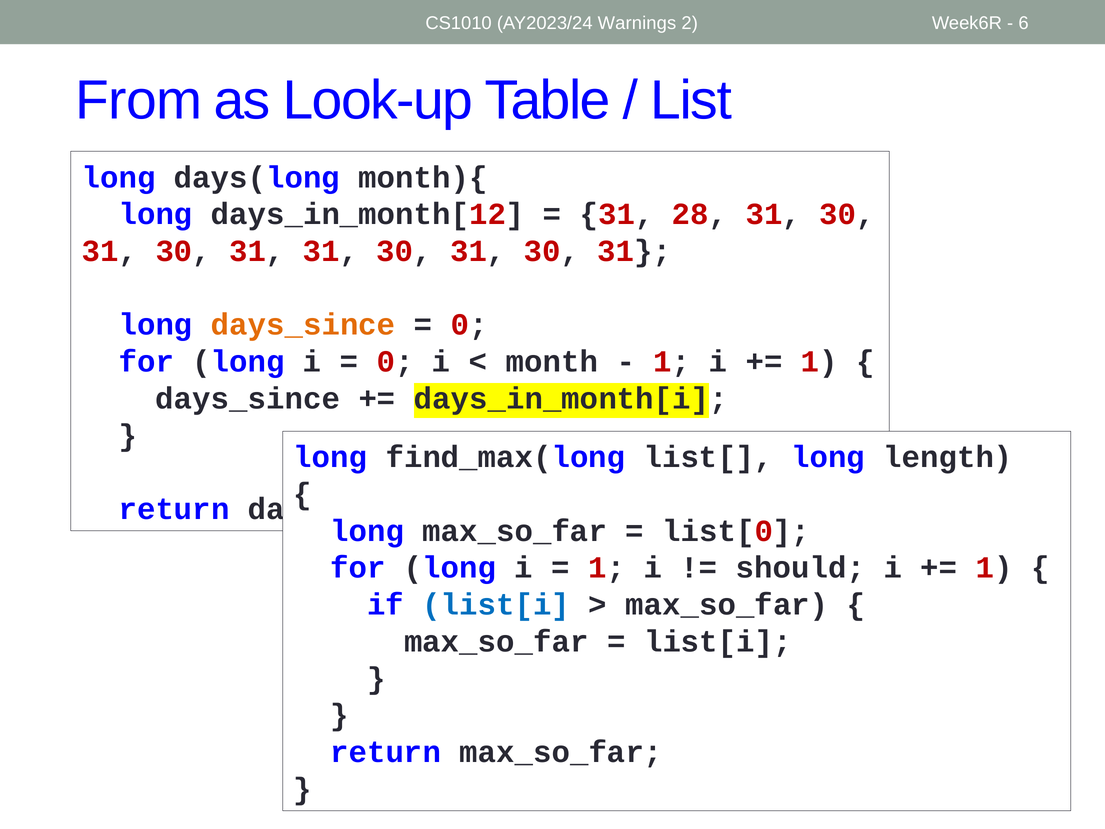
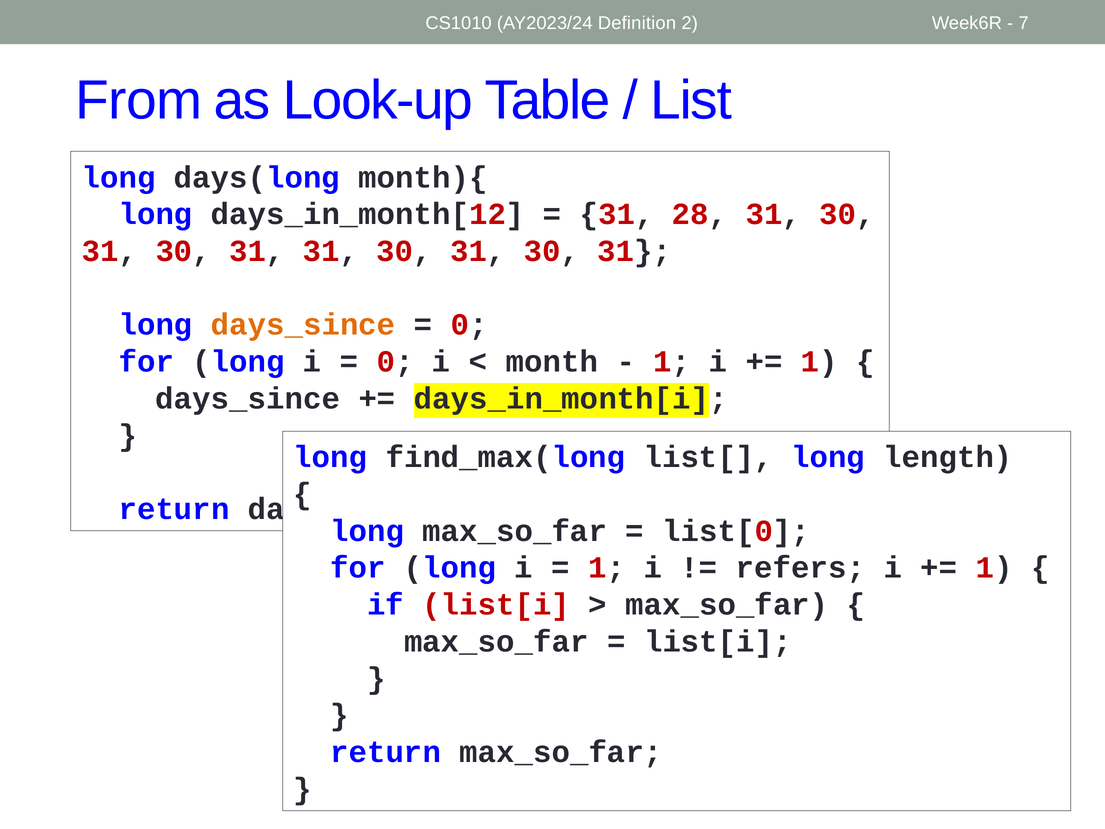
Warnings: Warnings -> Definition
6: 6 -> 7
should: should -> refers
list[i at (496, 605) colour: blue -> red
